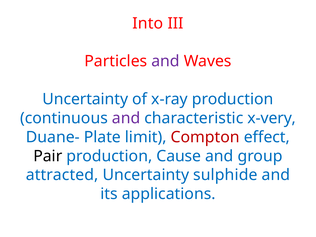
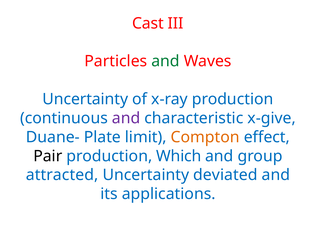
Into: Into -> Cast
and at (166, 61) colour: purple -> green
x-very: x-very -> x-give
Compton colour: red -> orange
Cause: Cause -> Which
sulphide: sulphide -> deviated
